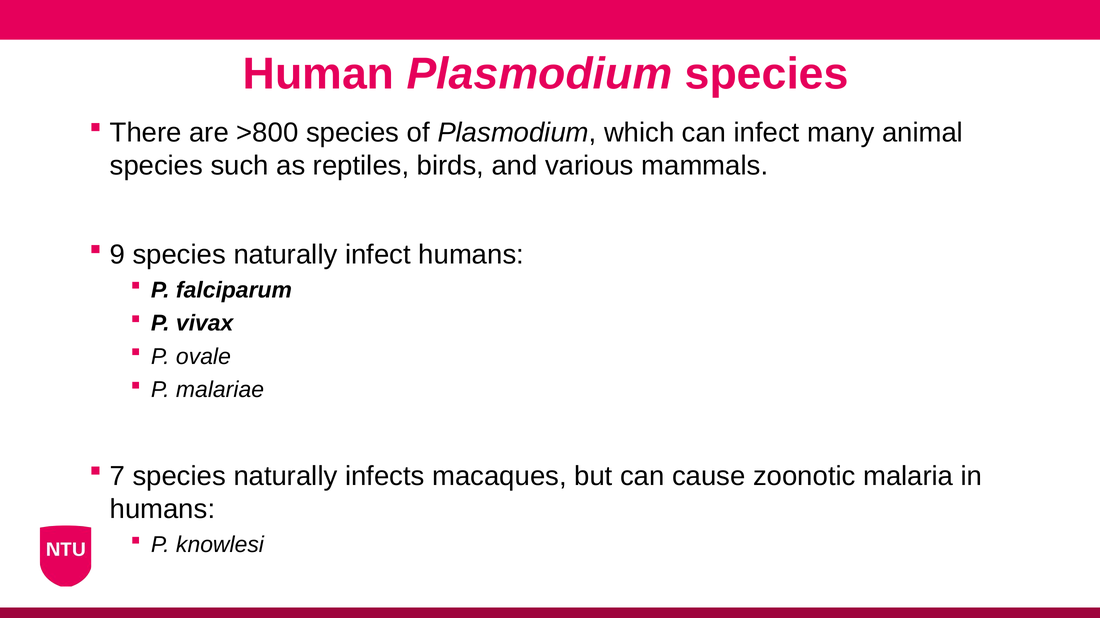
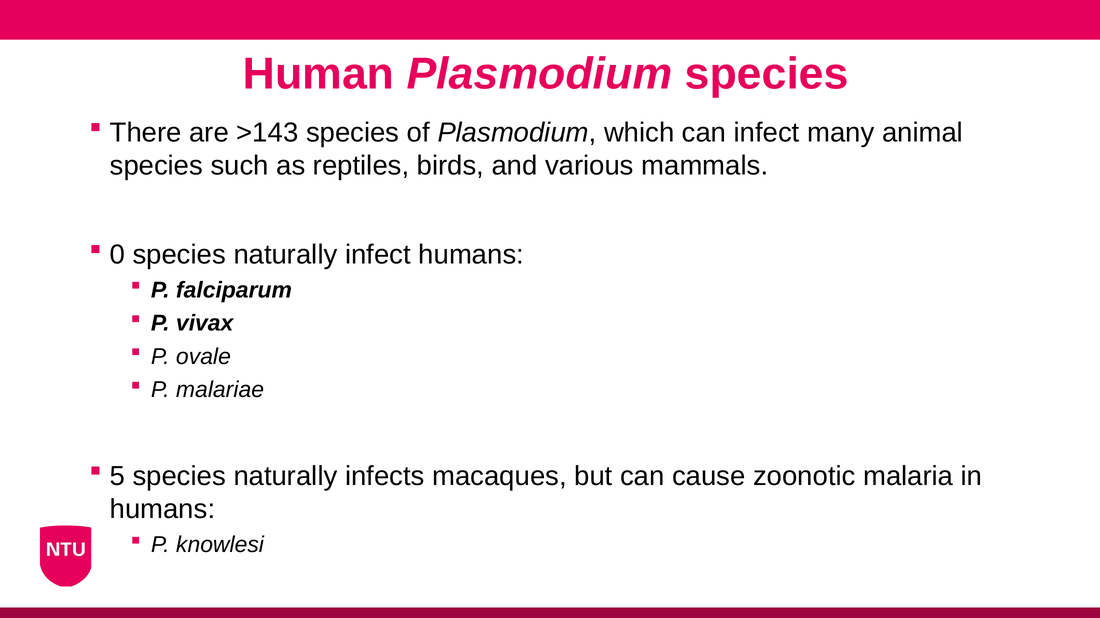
>800: >800 -> >143
9: 9 -> 0
7: 7 -> 5
